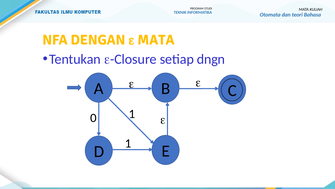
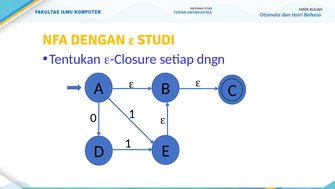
MATA at (156, 40): MATA -> STUDI
